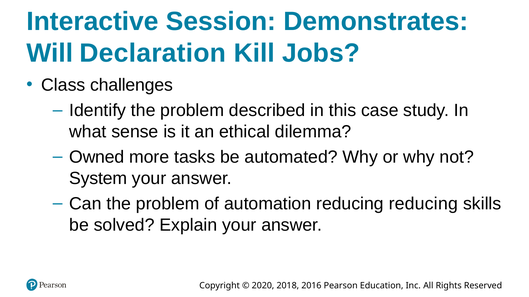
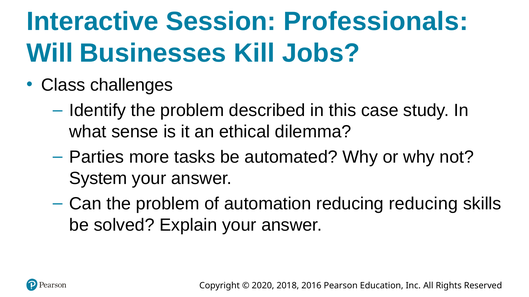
Demonstrates: Demonstrates -> Professionals
Declaration: Declaration -> Businesses
Owned: Owned -> Parties
